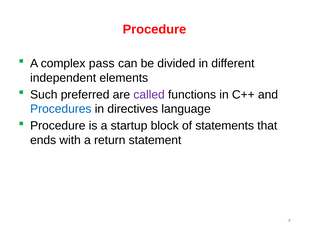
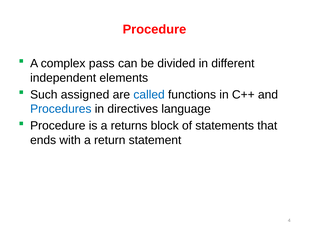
preferred: preferred -> assigned
called colour: purple -> blue
startup: startup -> returns
